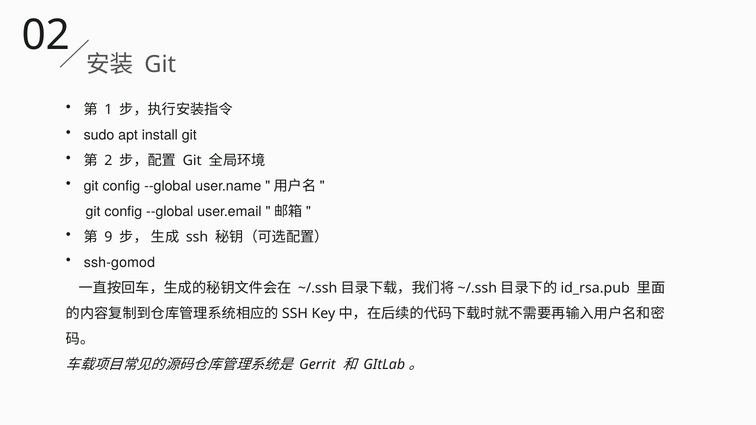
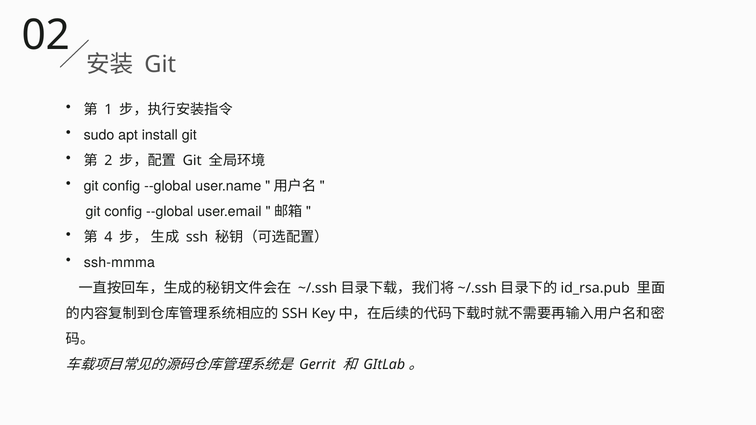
9: 9 -> 4
ssh-gomod: ssh-gomod -> ssh-mmma
